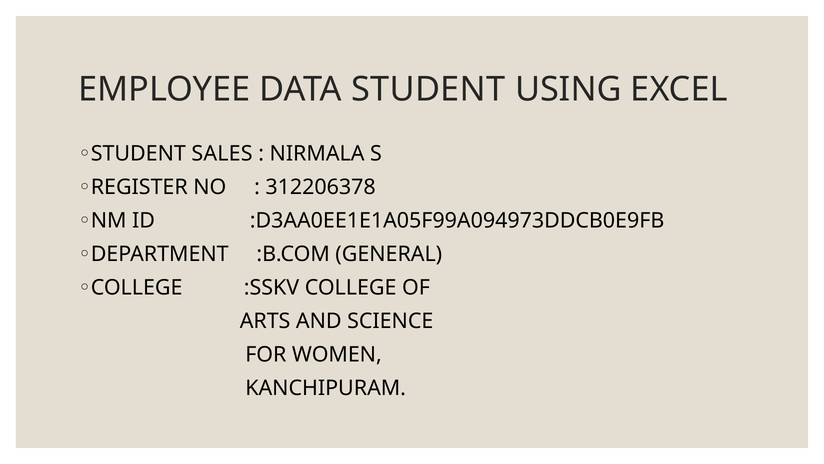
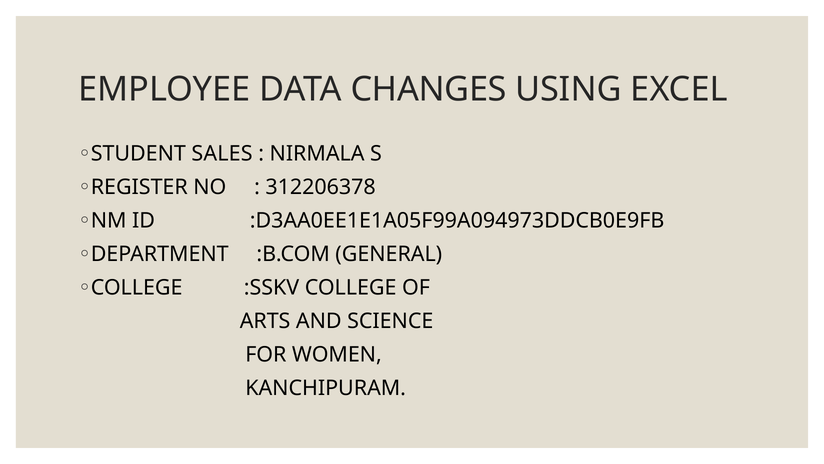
DATA STUDENT: STUDENT -> CHANGES
